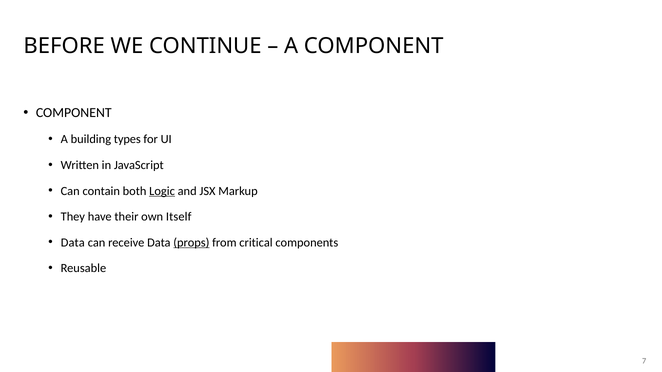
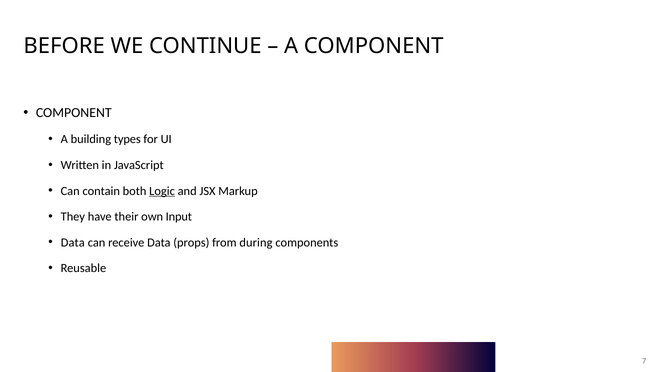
Itself: Itself -> Input
props underline: present -> none
critical: critical -> during
